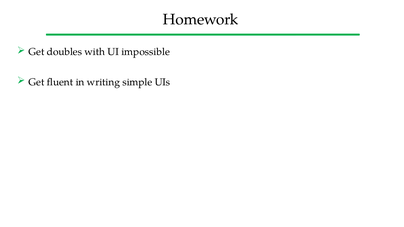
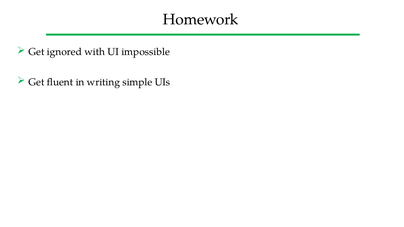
doubles: doubles -> ignored
